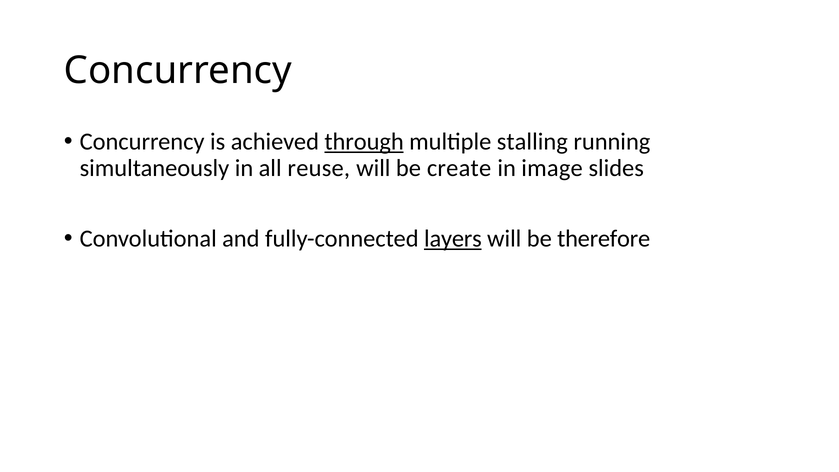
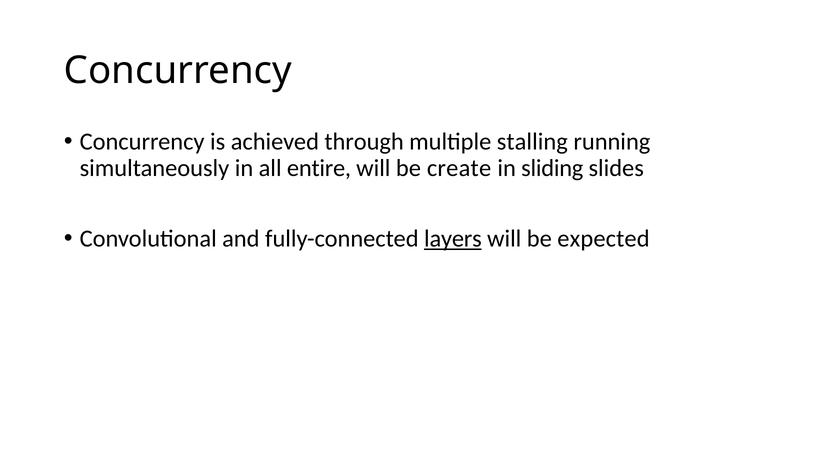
through underline: present -> none
reuse: reuse -> entire
image: image -> sliding
therefore: therefore -> expected
